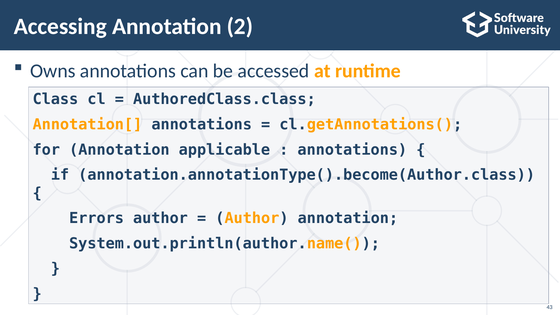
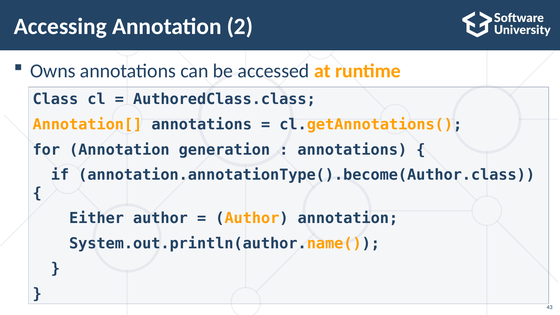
applicable: applicable -> generation
Errors: Errors -> Either
